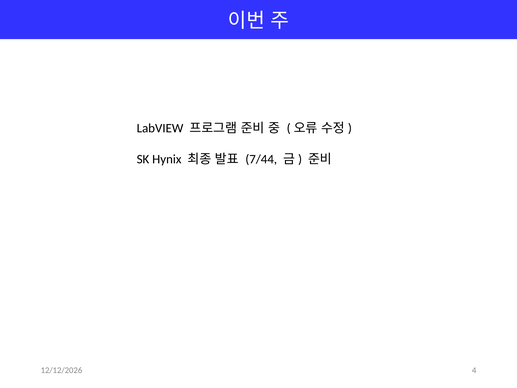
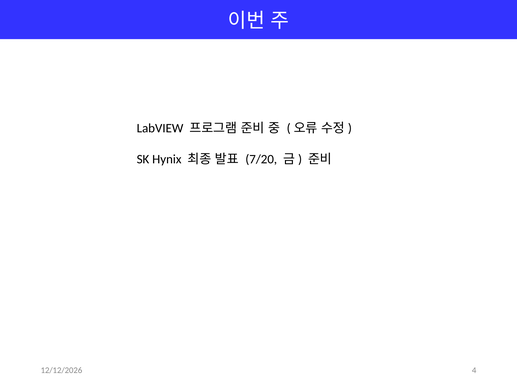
7/44: 7/44 -> 7/20
